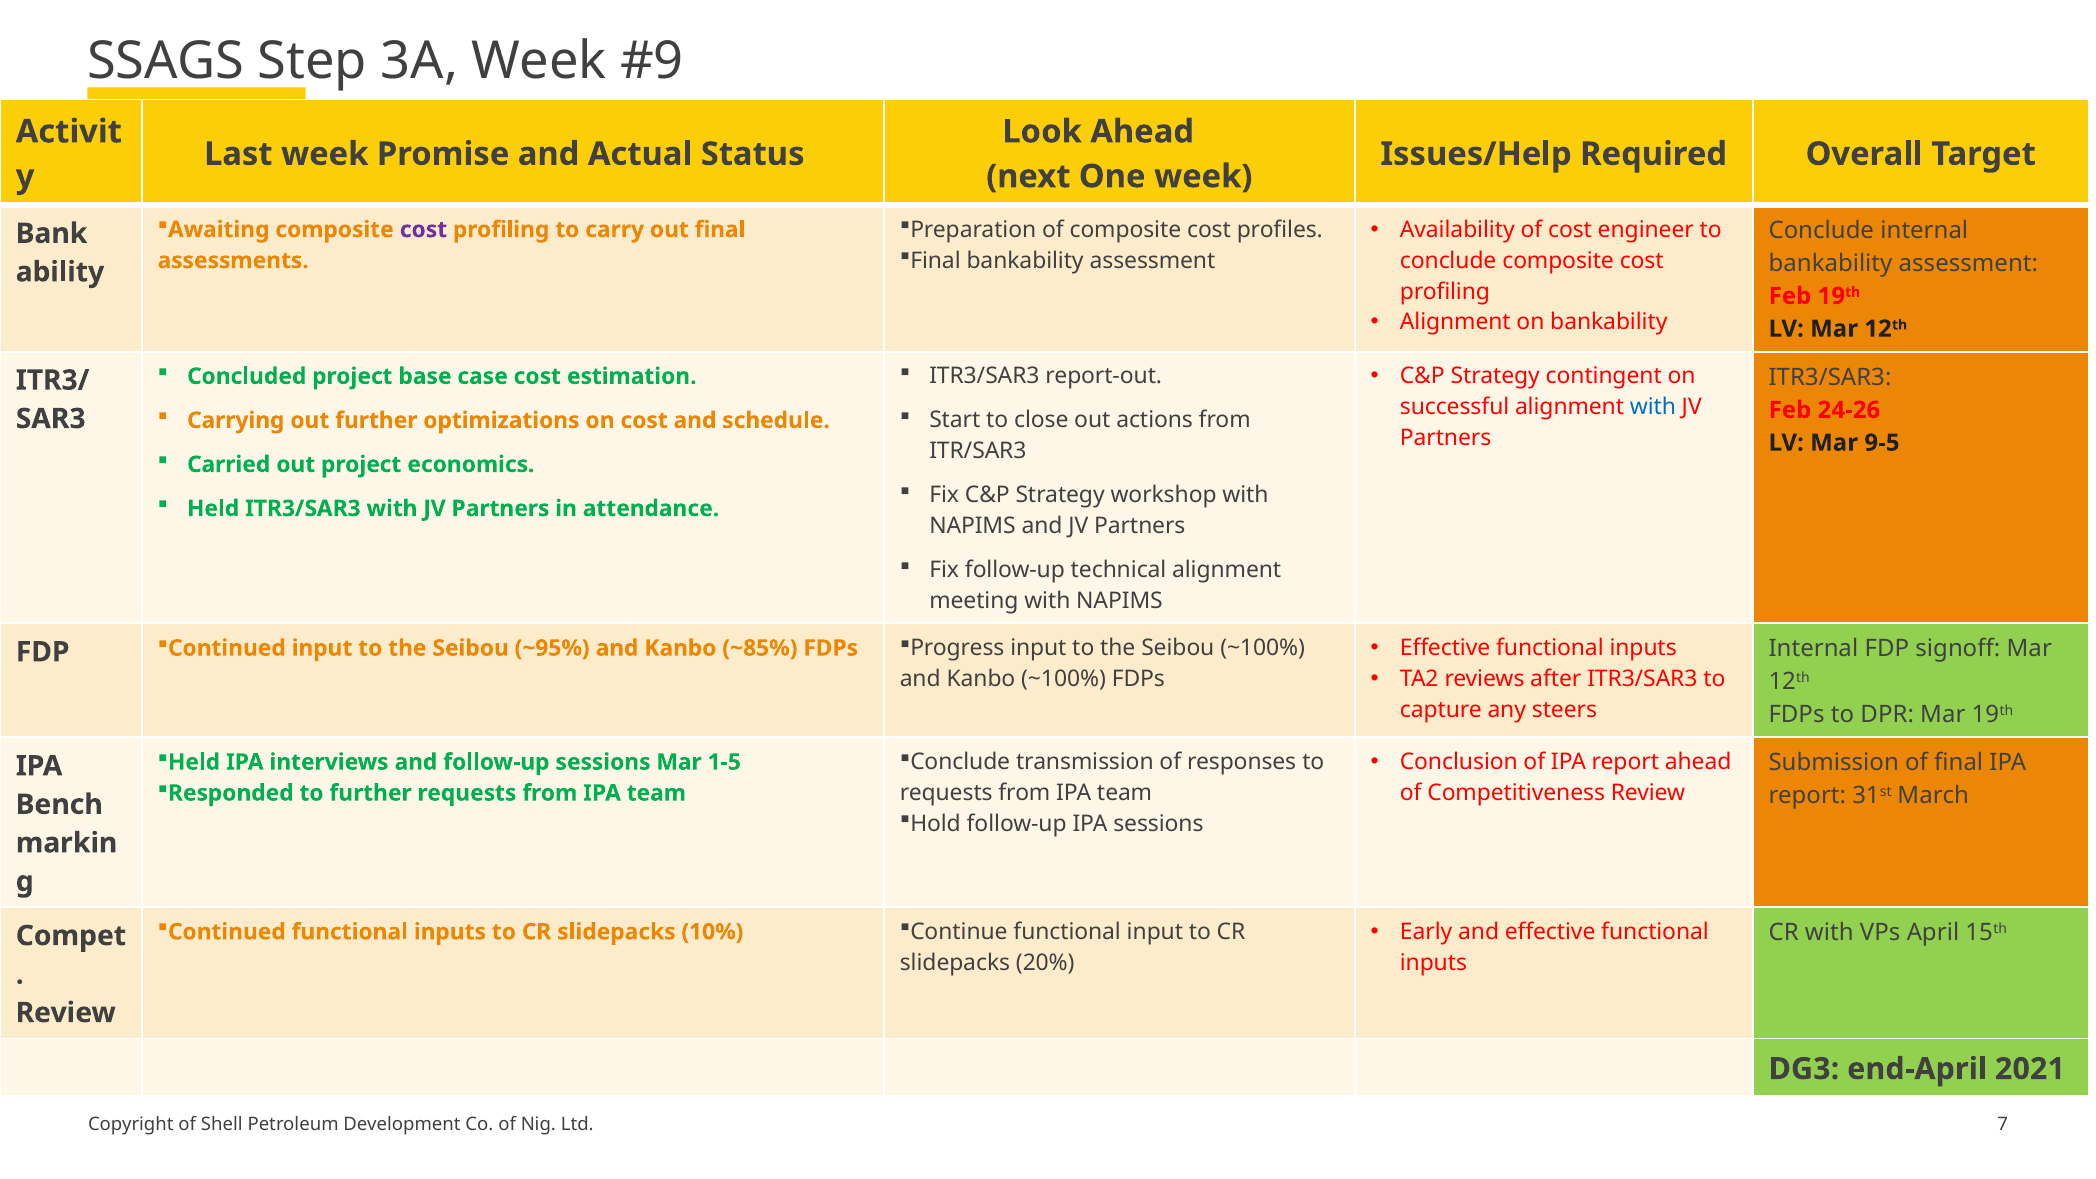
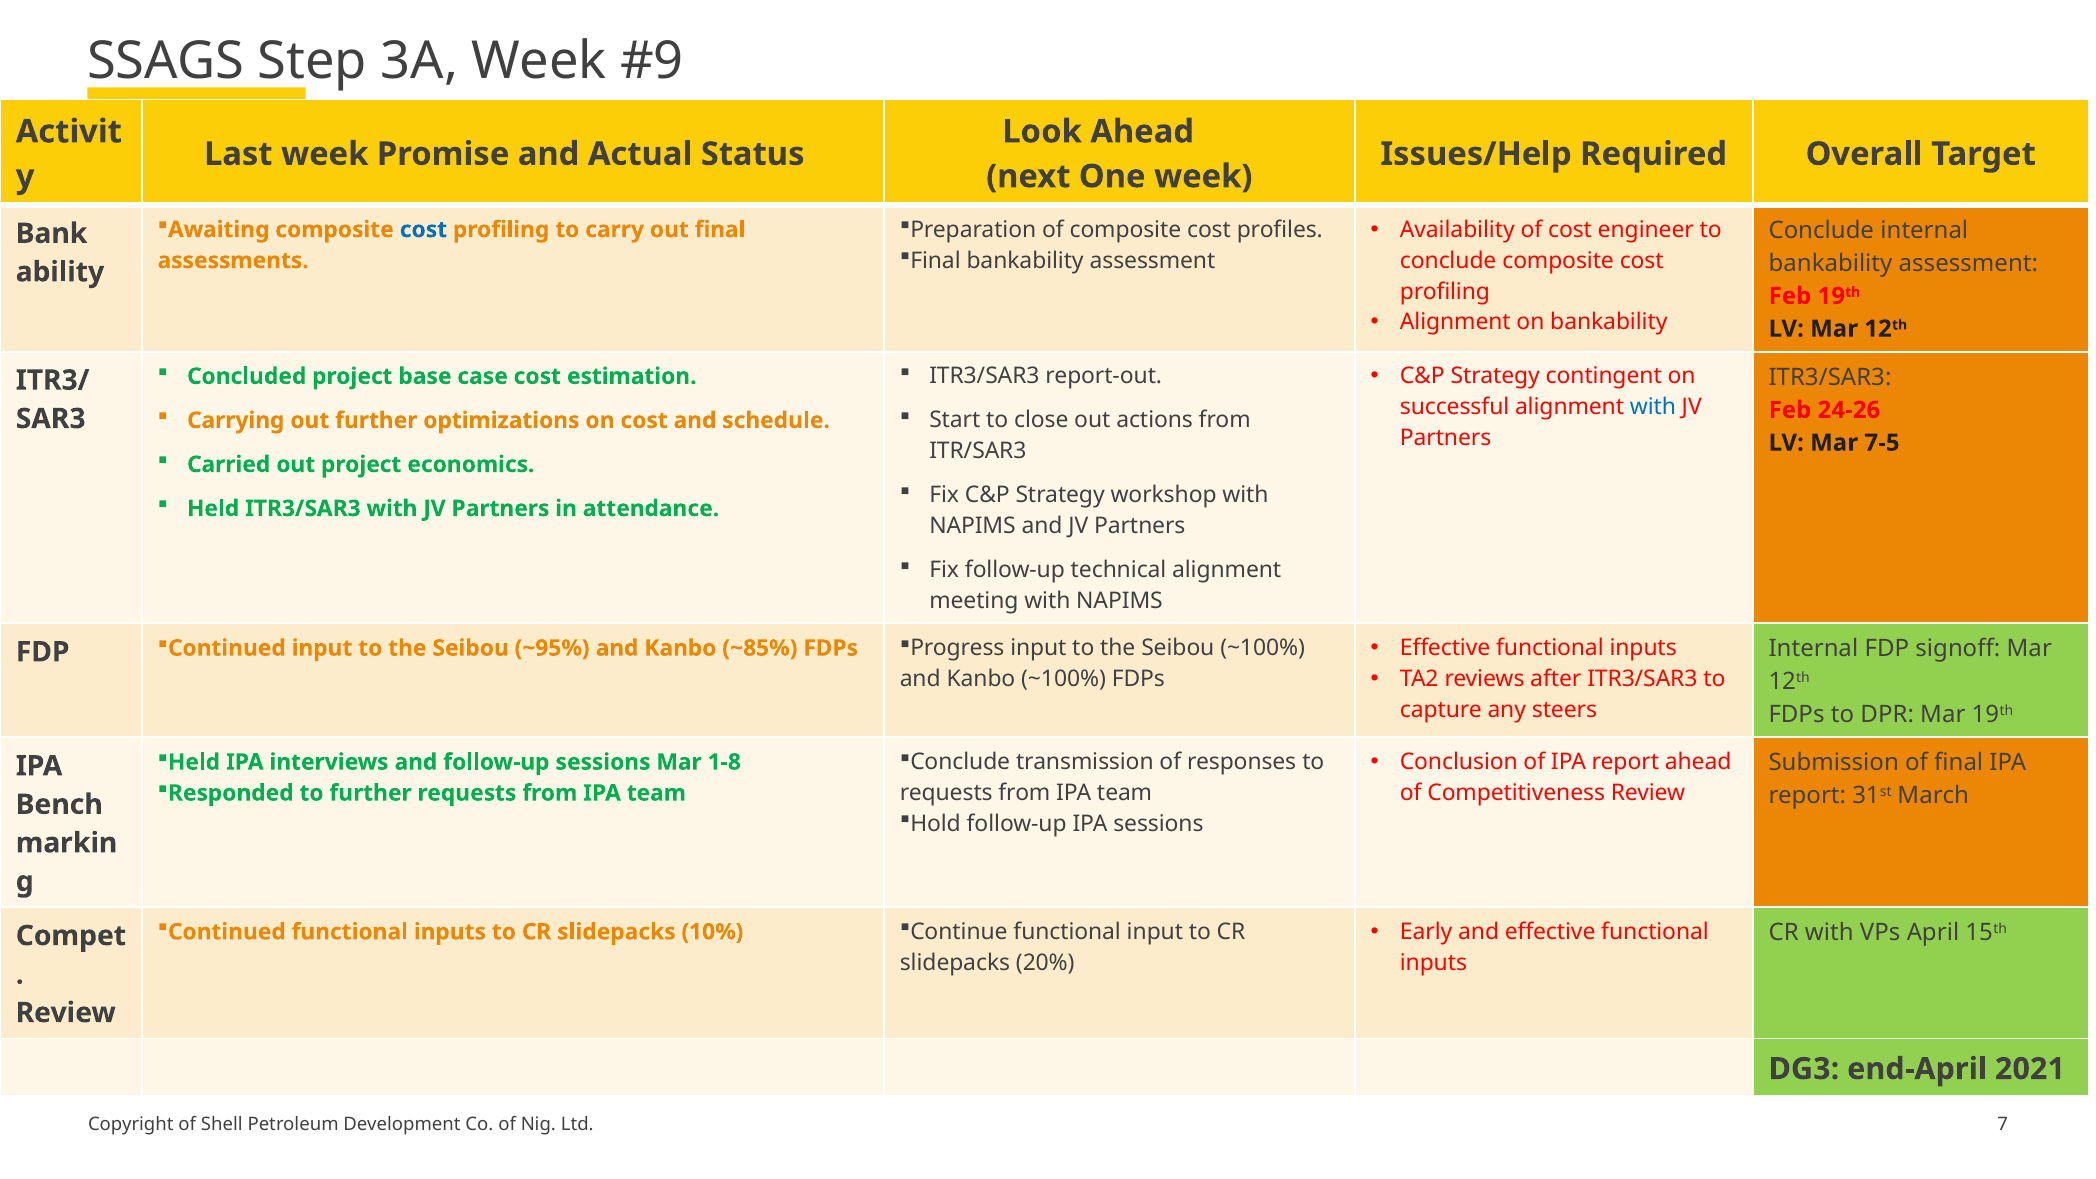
cost at (423, 230) colour: purple -> blue
9-5: 9-5 -> 7-5
1-5: 1-5 -> 1-8
